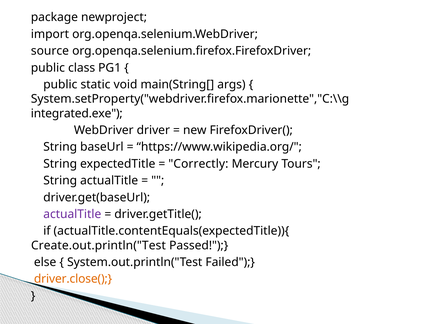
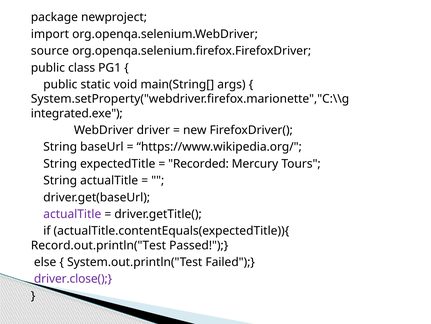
Correctly: Correctly -> Recorded
Create.out.println("Test: Create.out.println("Test -> Record.out.println("Test
driver.close( colour: orange -> purple
